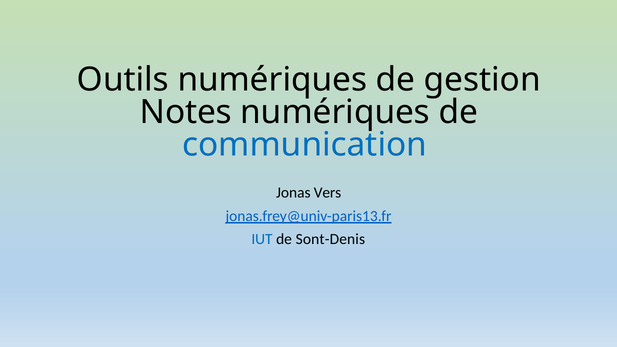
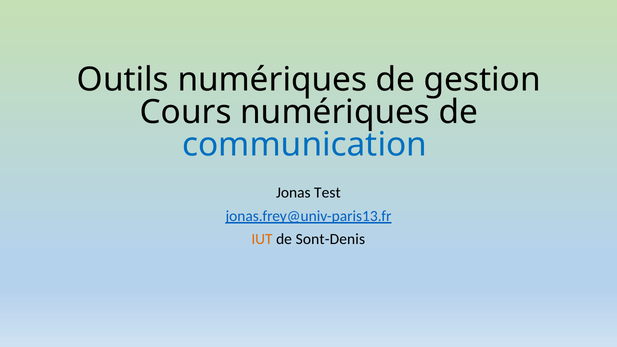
Notes: Notes -> Cours
Vers: Vers -> Test
IUT colour: blue -> orange
